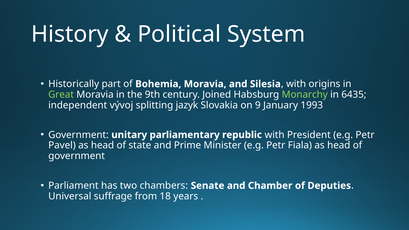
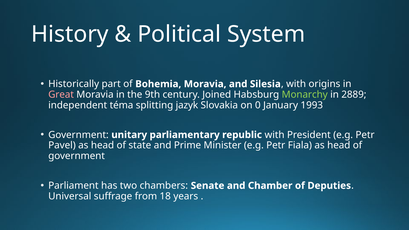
Great colour: light green -> pink
6435: 6435 -> 2889
vývoj: vývoj -> téma
9: 9 -> 0
